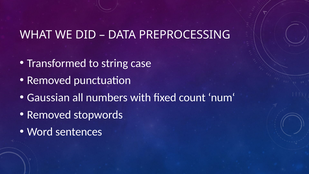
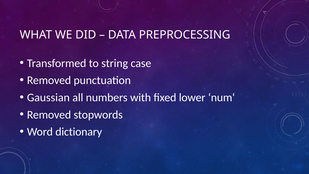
count: count -> lower
sentences: sentences -> dictionary
